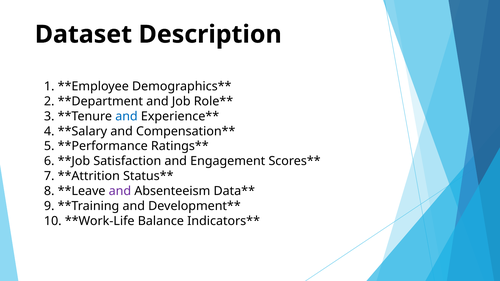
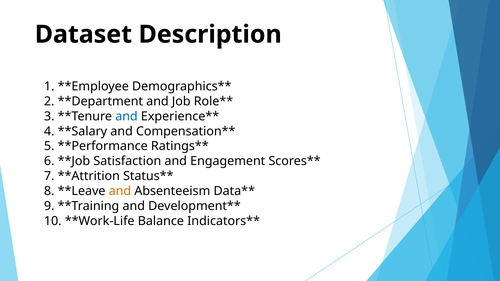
and at (120, 191) colour: purple -> orange
